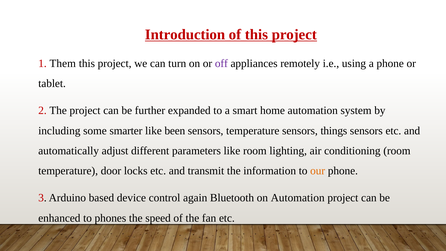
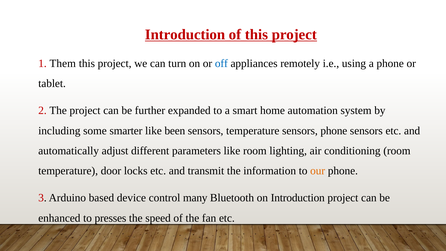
off colour: purple -> blue
sensors things: things -> phone
again: again -> many
on Automation: Automation -> Introduction
phones: phones -> presses
